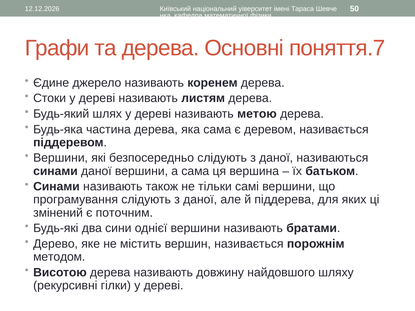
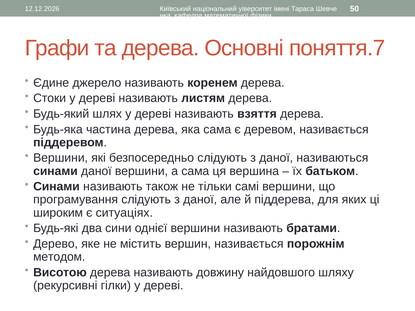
метою: метою -> взяття
змінений: змінений -> широким
поточним: поточним -> ситуаціях
